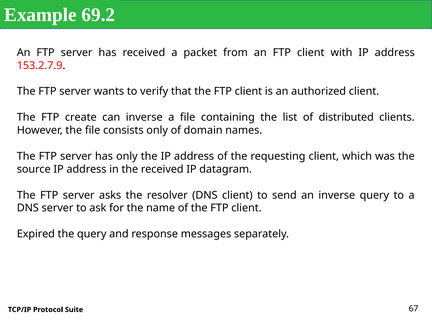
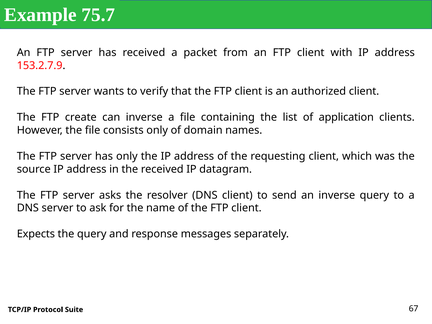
69.2: 69.2 -> 75.7
distributed: distributed -> application
Expired: Expired -> Expects
